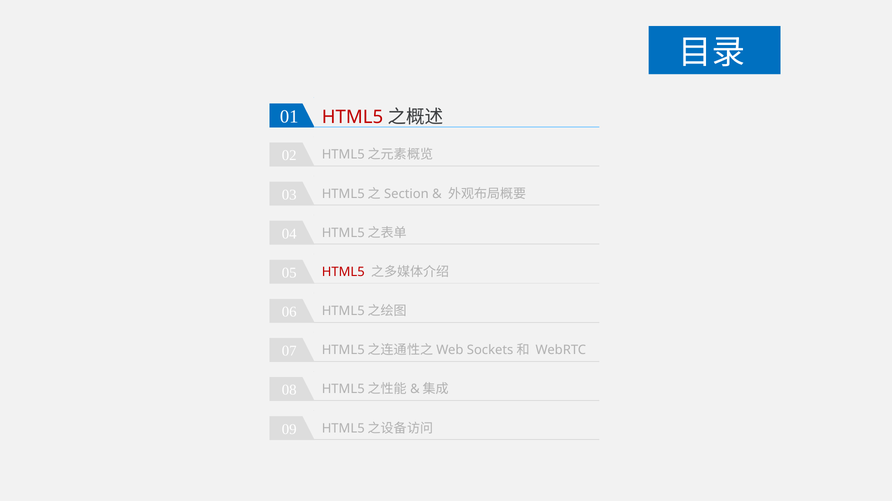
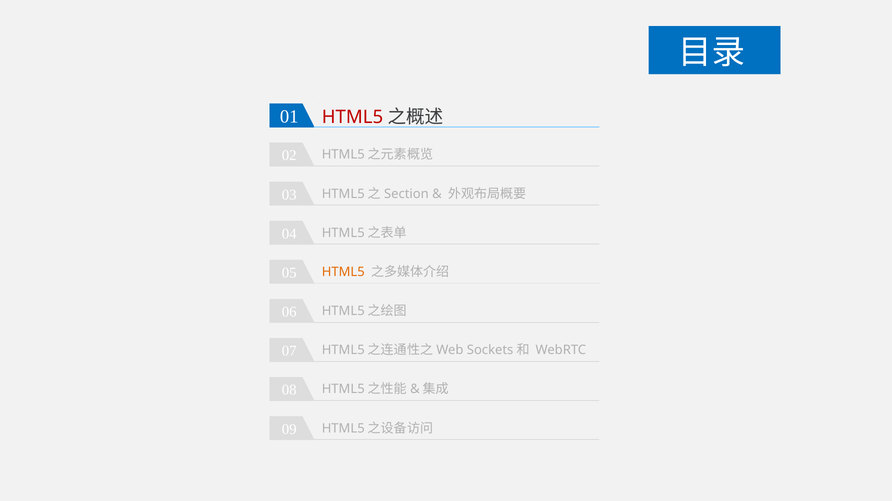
HTML5 at (343, 272) colour: red -> orange
